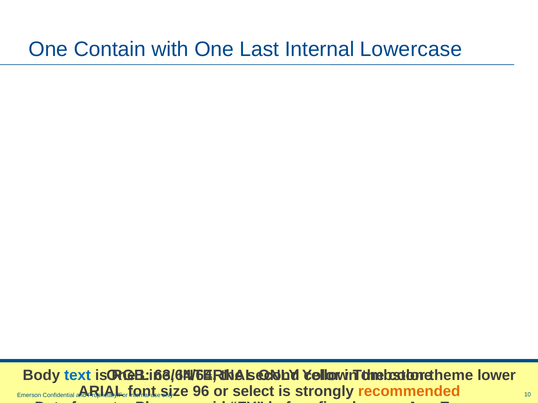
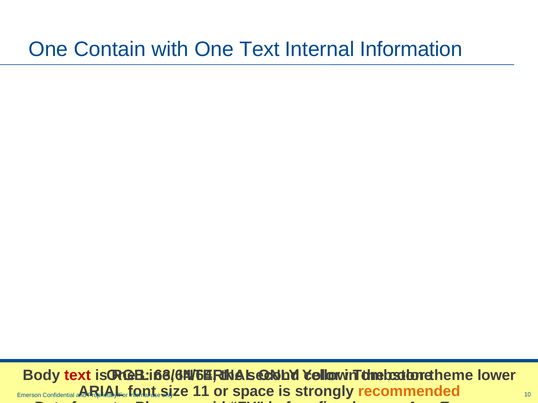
One Last: Last -> Text
Lowercase: Lowercase -> Information
text at (78, 376) colour: blue -> red
96: 96 -> 11
select: select -> space
